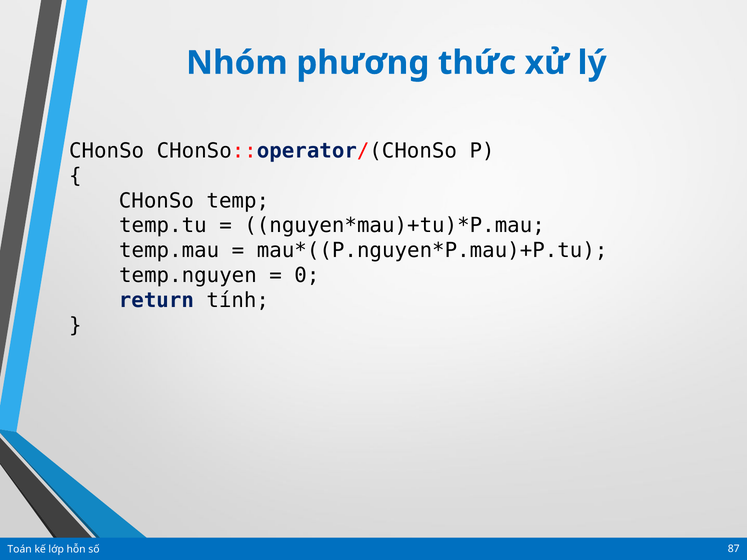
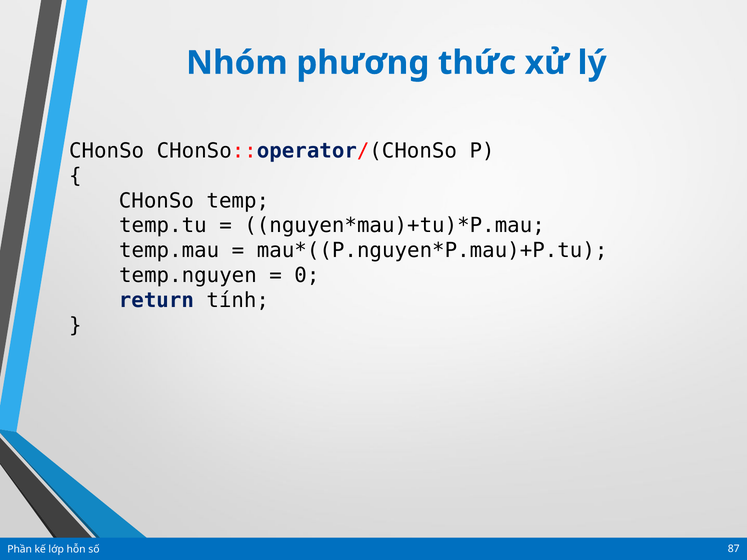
Toán: Toán -> Phần
